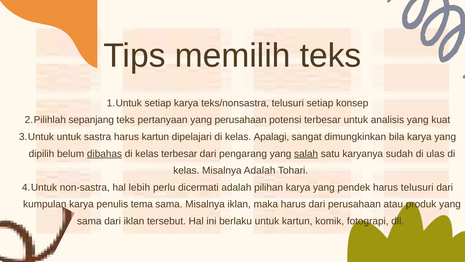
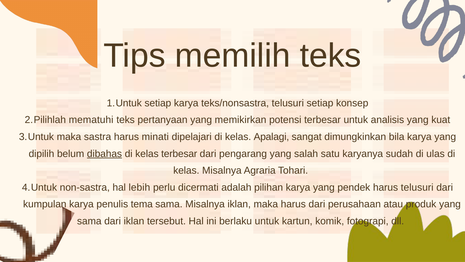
sepanjang: sepanjang -> mematuhi
yang perusahaan: perusahaan -> memikirkan
untuk at (69, 137): untuk -> maka
harus kartun: kartun -> minati
salah underline: present -> none
Misalnya Adalah: Adalah -> Agraria
